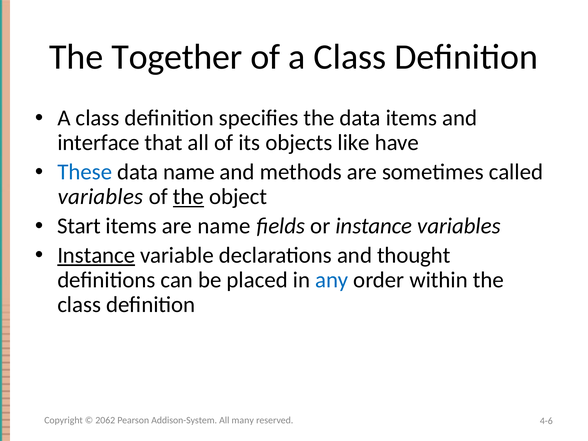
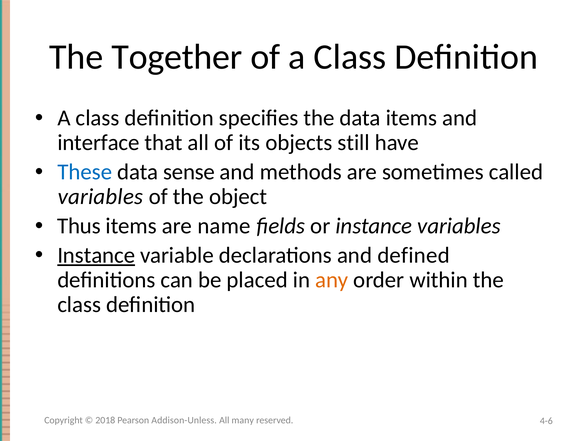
like: like -> still
data name: name -> sense
the at (188, 197) underline: present -> none
Start: Start -> Thus
thought: thought -> defined
any colour: blue -> orange
2062: 2062 -> 2018
Addison-System: Addison-System -> Addison-Unless
